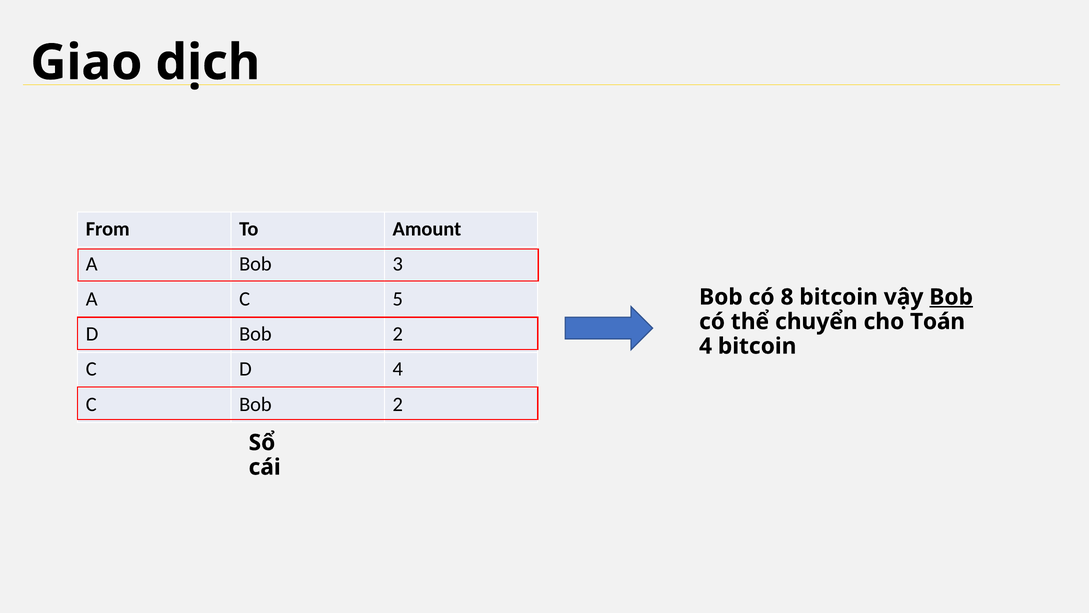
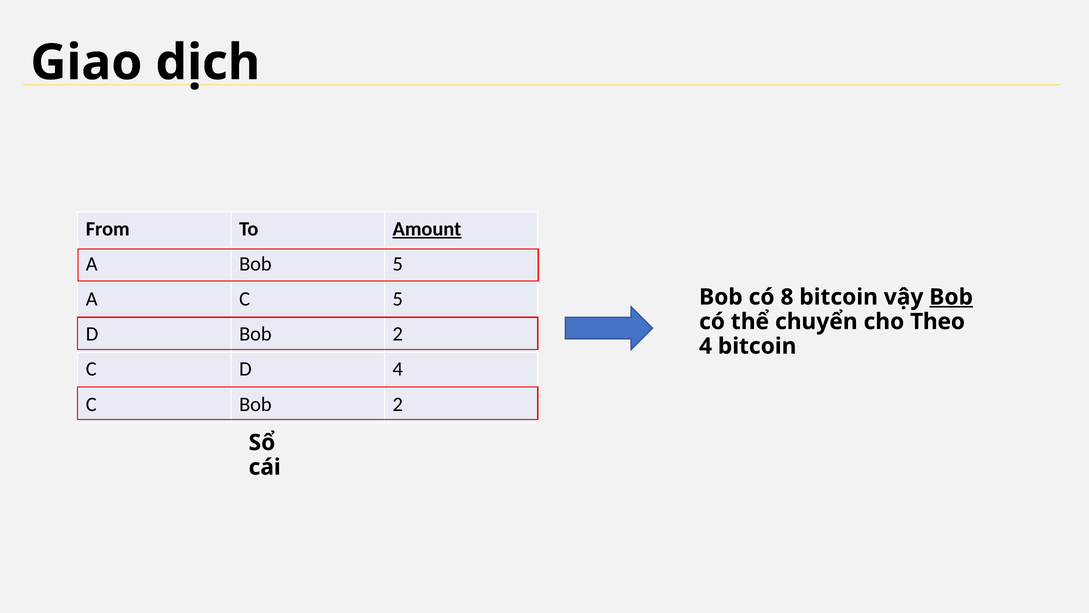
Amount underline: none -> present
Bob 3: 3 -> 5
Toán: Toán -> Theo
